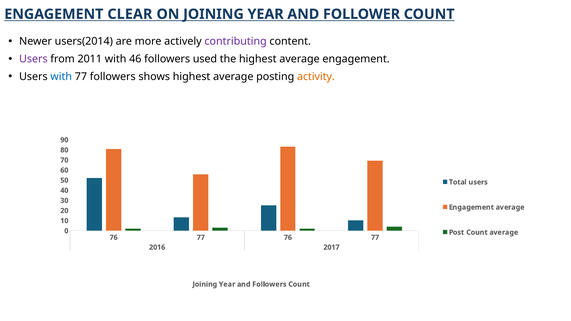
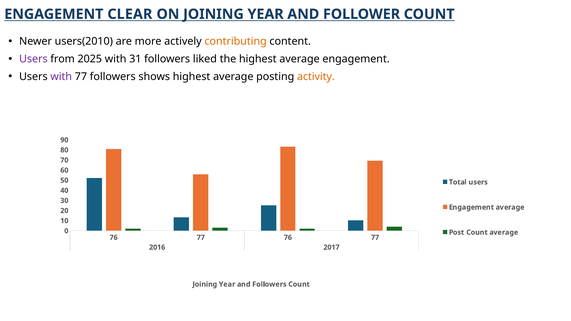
users(2014: users(2014 -> users(2010
contributing colour: purple -> orange
2011: 2011 -> 2025
46: 46 -> 31
used: used -> liked
with at (61, 77) colour: blue -> purple
